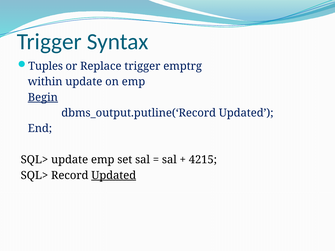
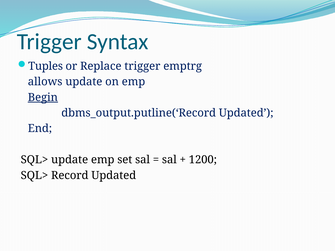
within: within -> allows
4215: 4215 -> 1200
Updated at (114, 176) underline: present -> none
